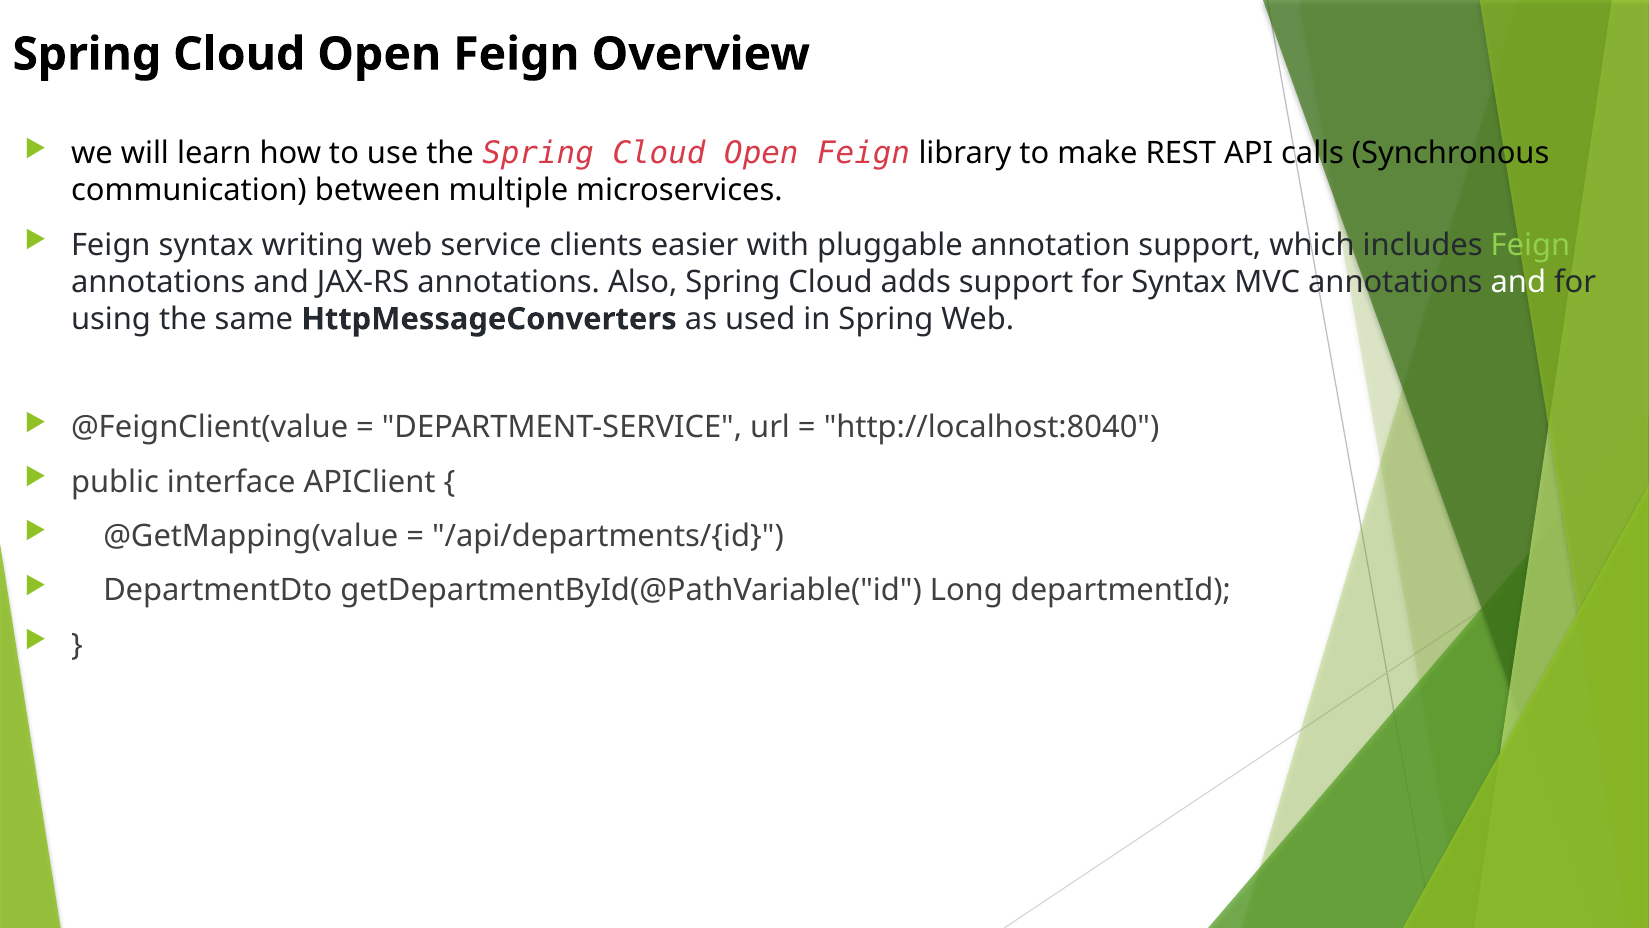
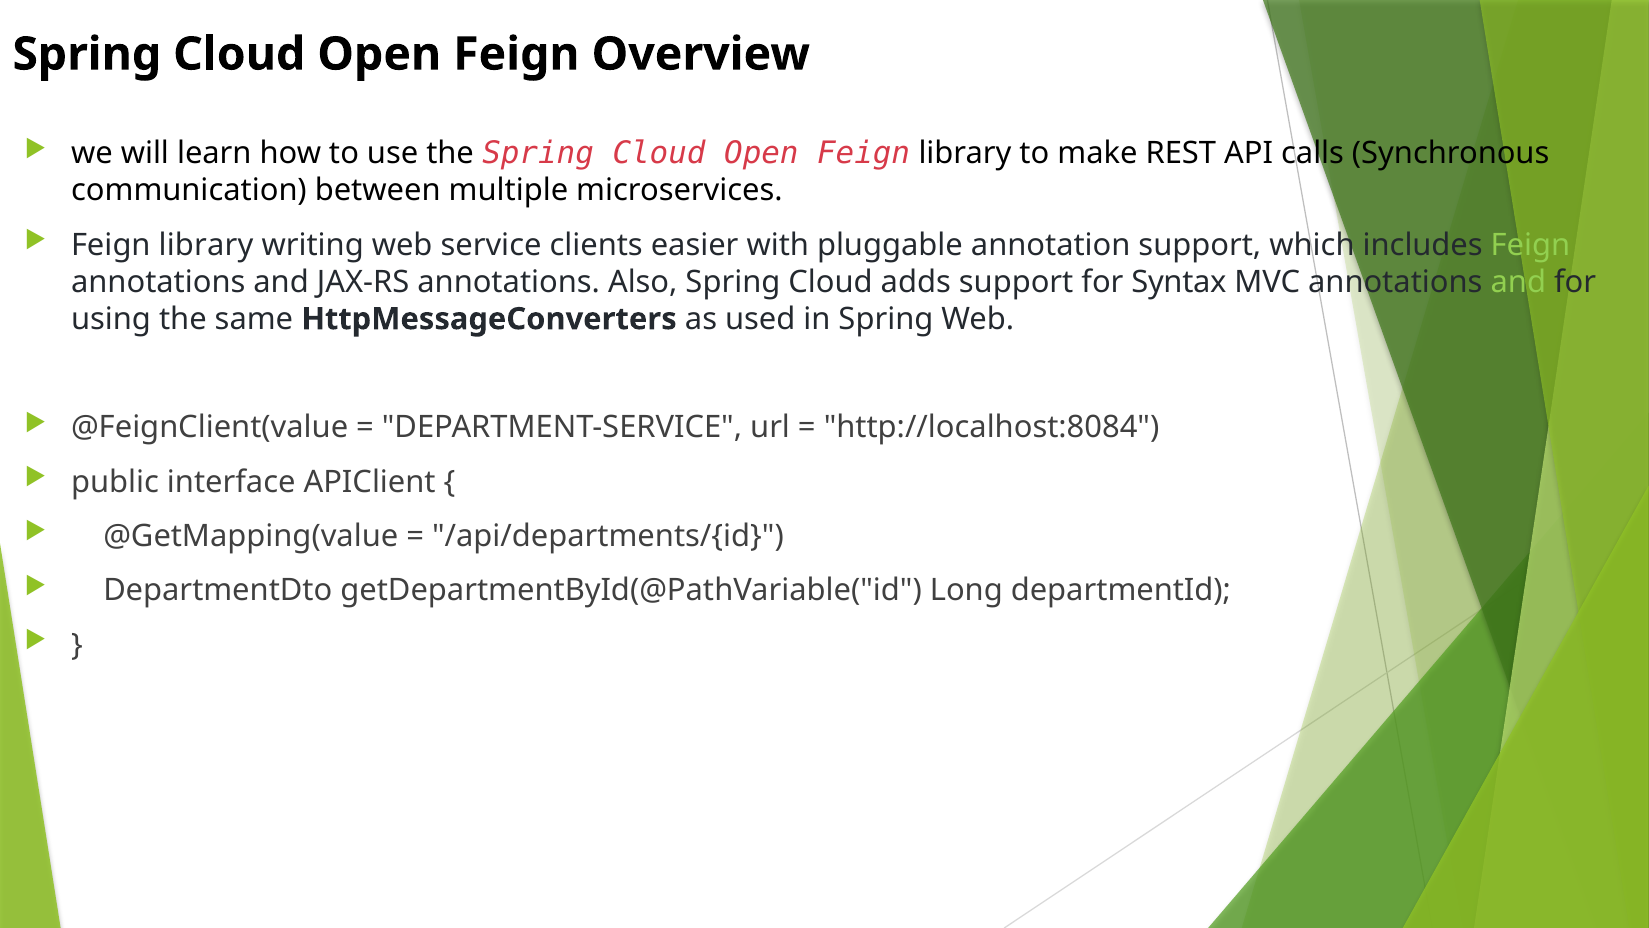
syntax at (206, 245): syntax -> library
and at (1518, 282) colour: white -> light green
http://localhost:8040: http://localhost:8040 -> http://localhost:8084
